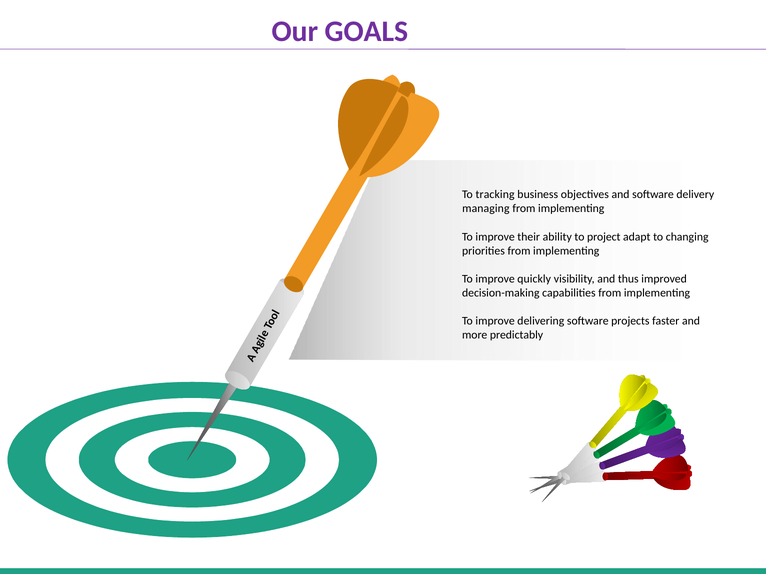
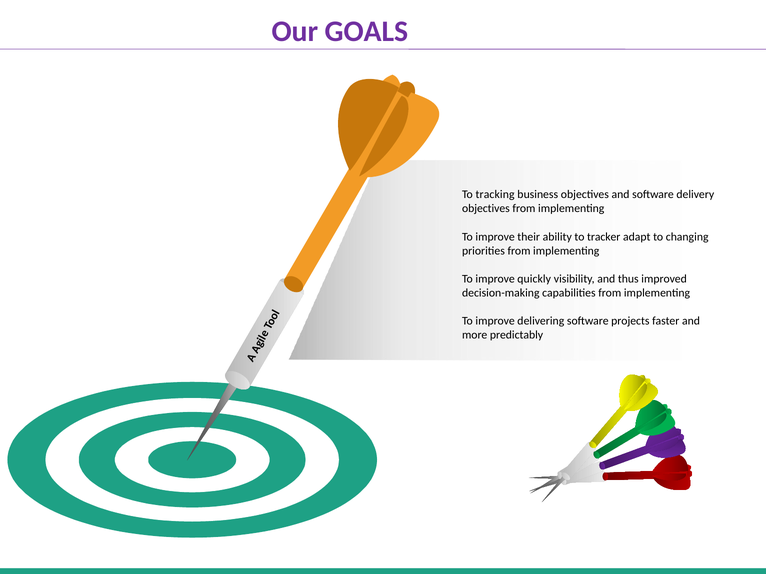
managing at (486, 209): managing -> objectives
project: project -> tracker
